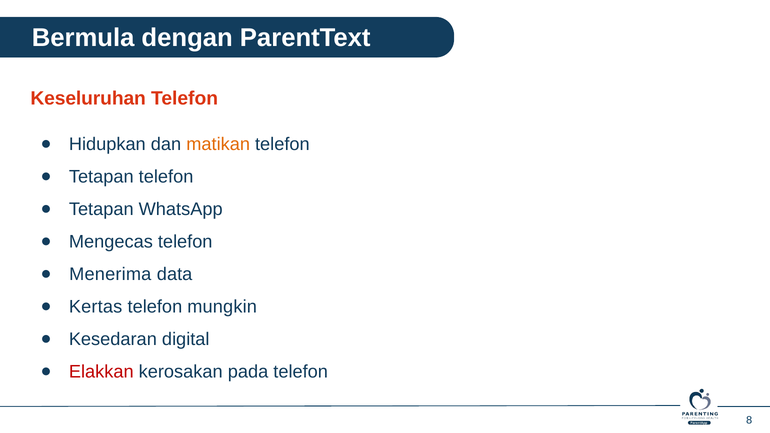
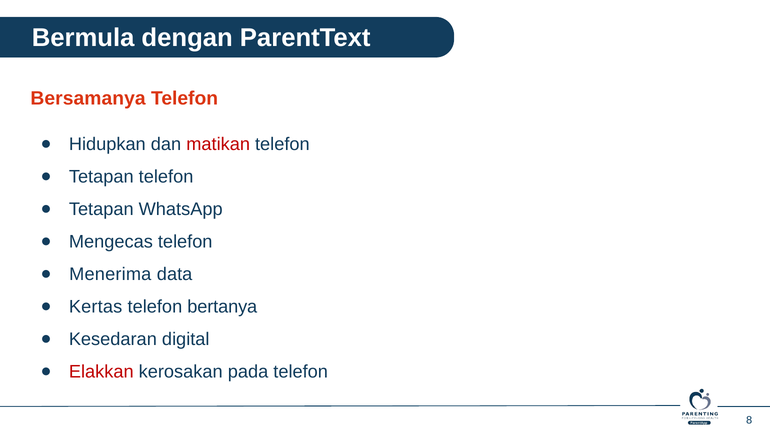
Keseluruhan: Keseluruhan -> Bersamanya
matikan colour: orange -> red
mungkin: mungkin -> bertanya
